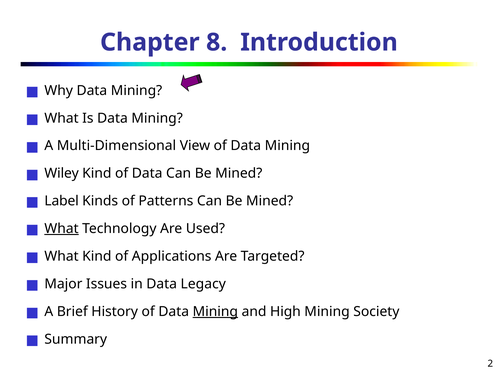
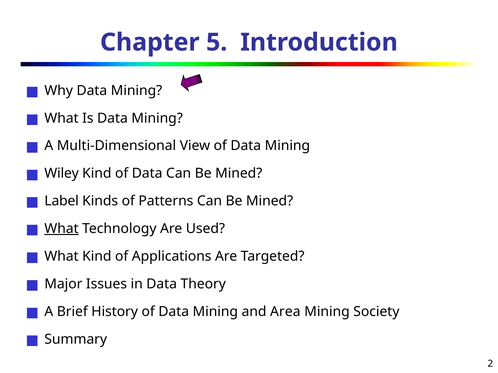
8: 8 -> 5
Legacy: Legacy -> Theory
Mining at (215, 312) underline: present -> none
High: High -> Area
